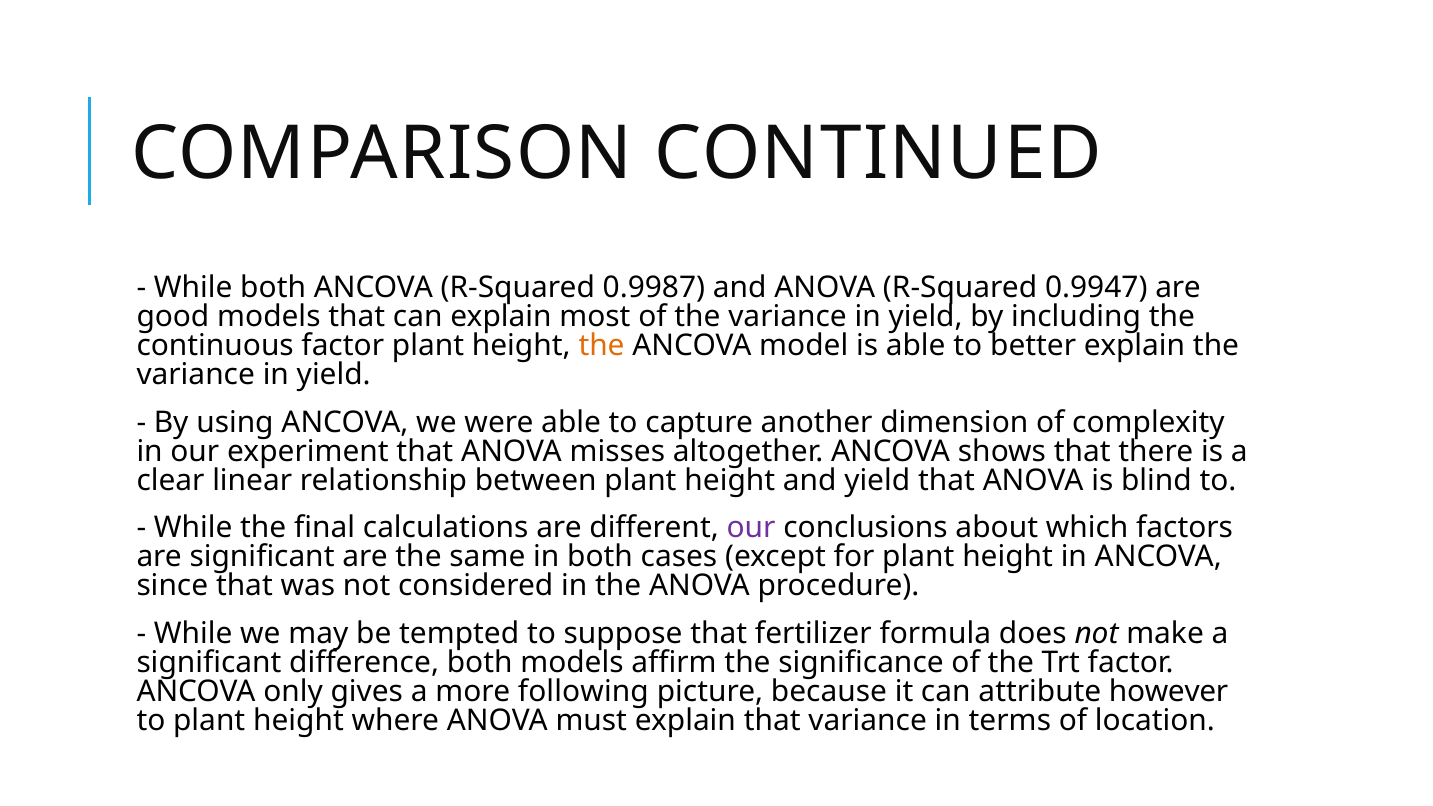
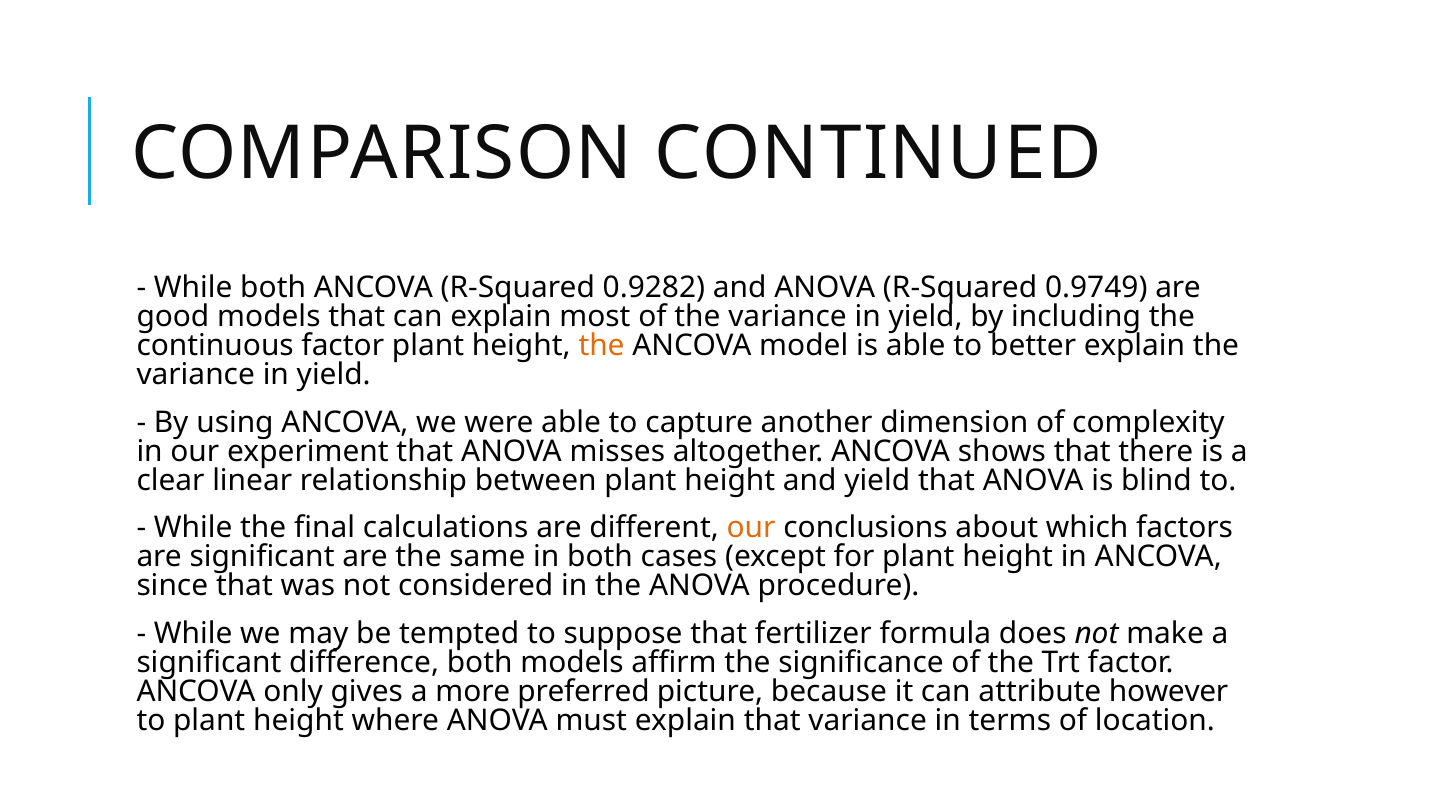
0.9987: 0.9987 -> 0.9282
0.9947: 0.9947 -> 0.9749
our at (751, 528) colour: purple -> orange
following: following -> preferred
